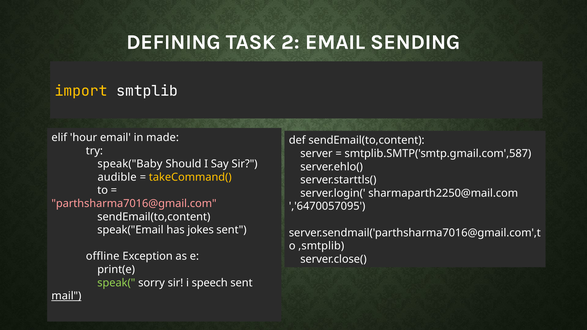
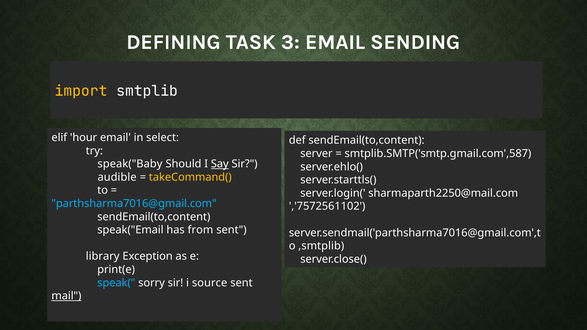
2: 2 -> 3
made: made -> select
Say underline: none -> present
parthsharma7016@gmail.com colour: pink -> light blue
,'6470057095: ,'6470057095 -> ,'7572561102
jokes: jokes -> from
offline: offline -> library
speak( colour: light green -> light blue
speech: speech -> source
